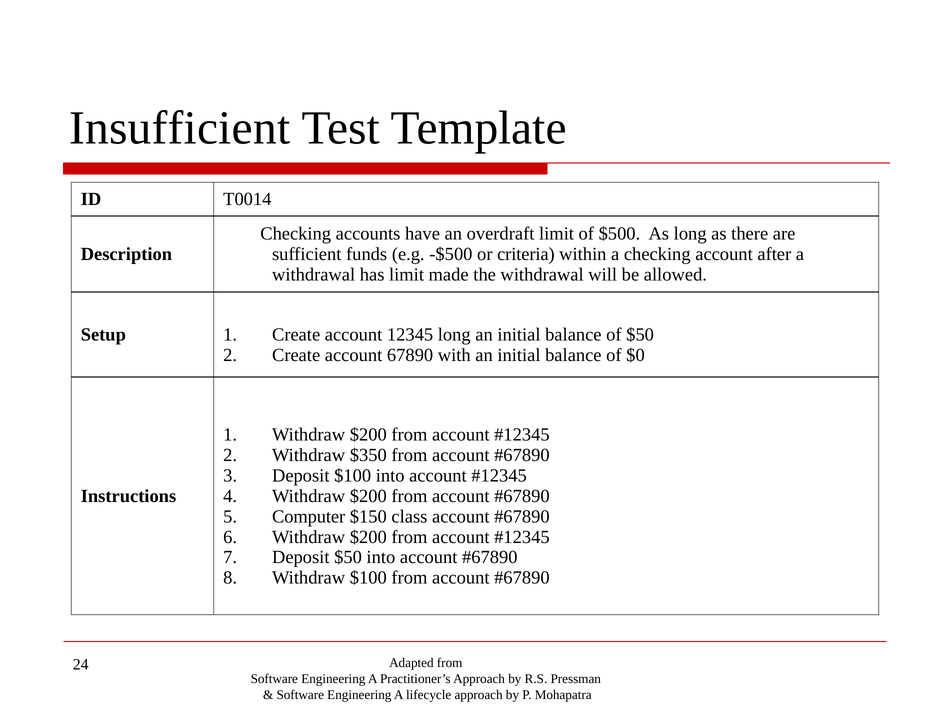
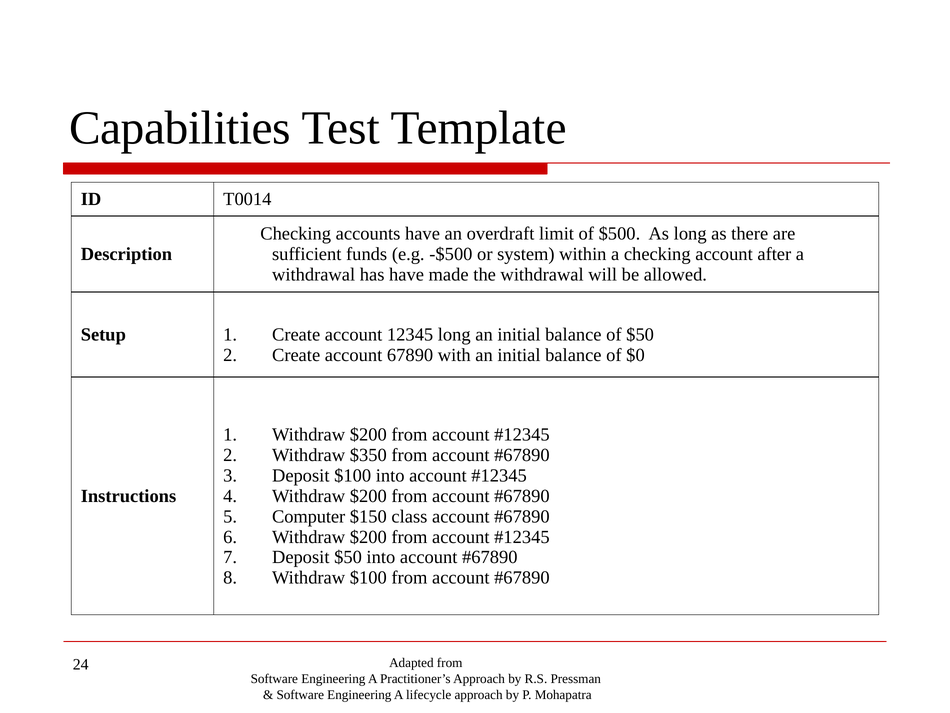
Insufficient: Insufficient -> Capabilities
criteria: criteria -> system
has limit: limit -> have
